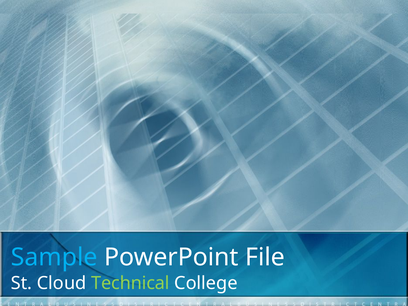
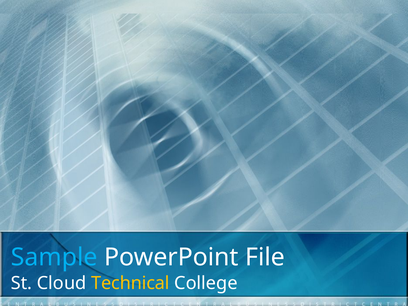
Technical colour: light green -> yellow
